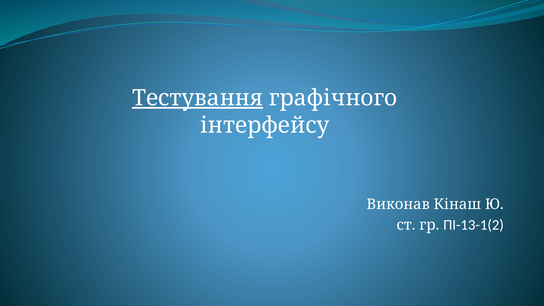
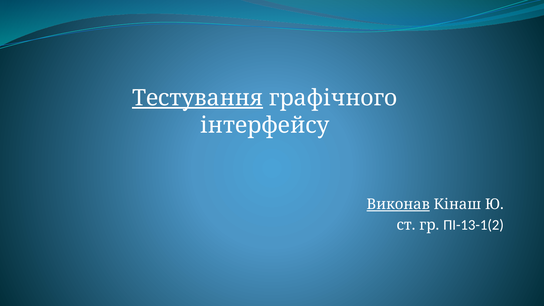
Виконав underline: none -> present
